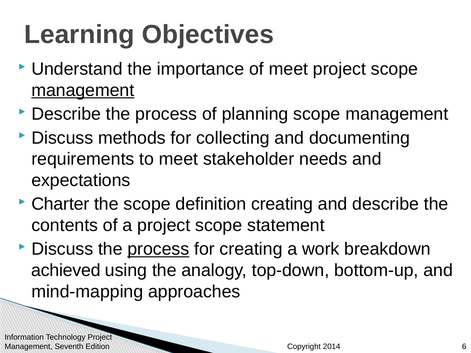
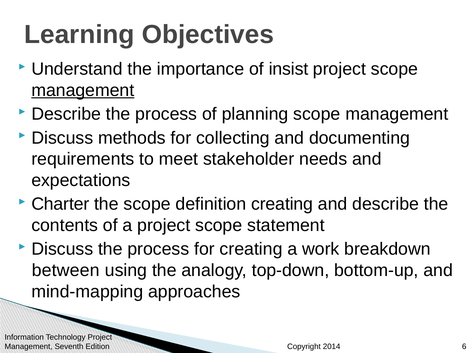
of meet: meet -> insist
process at (158, 249) underline: present -> none
achieved: achieved -> between
